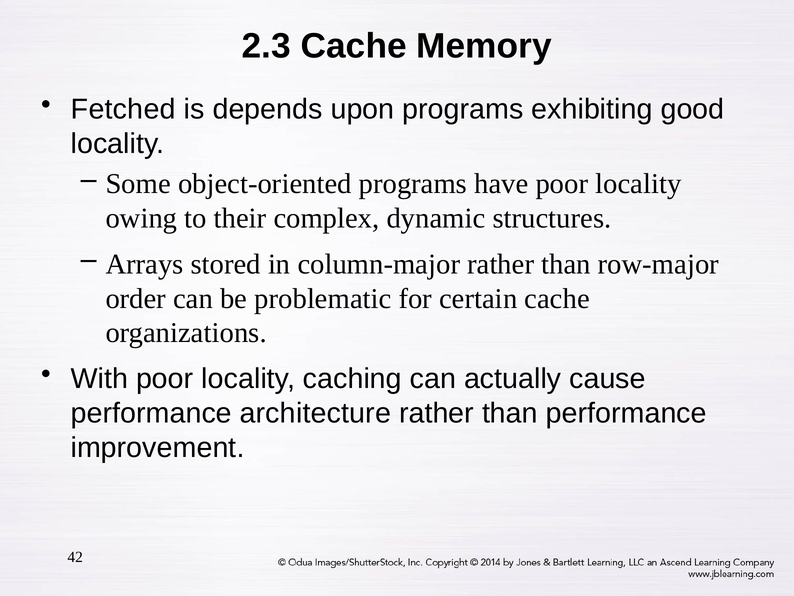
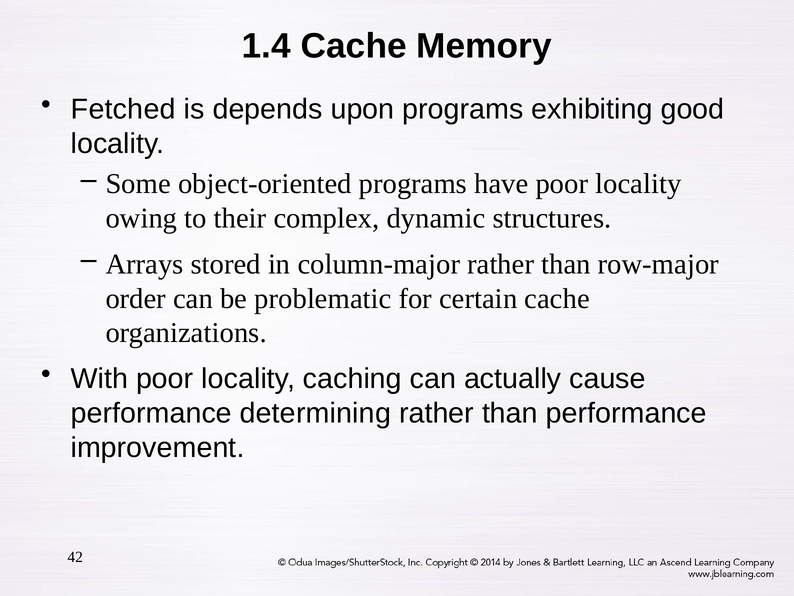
2.3: 2.3 -> 1.4
architecture: architecture -> determining
